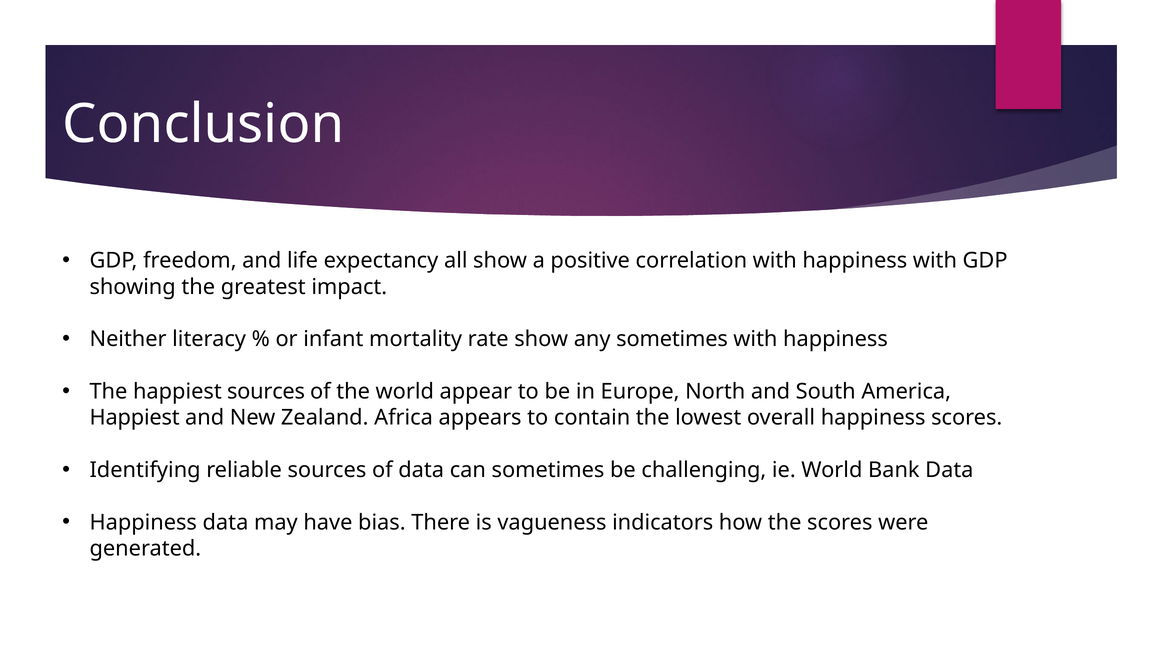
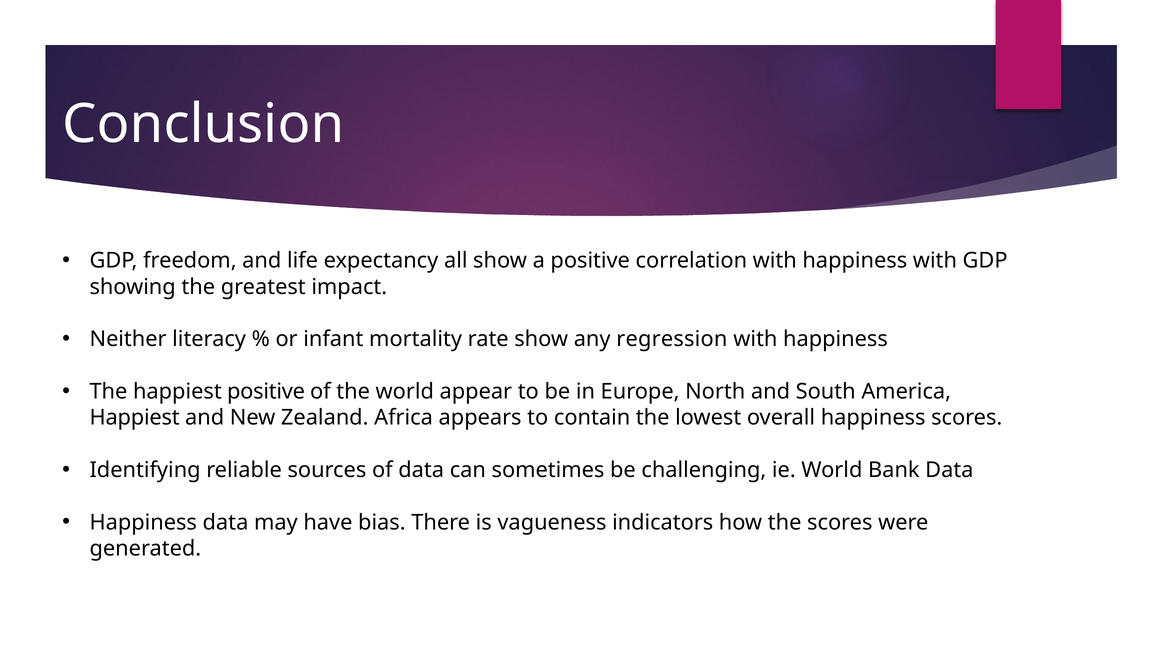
any sometimes: sometimes -> regression
happiest sources: sources -> positive
